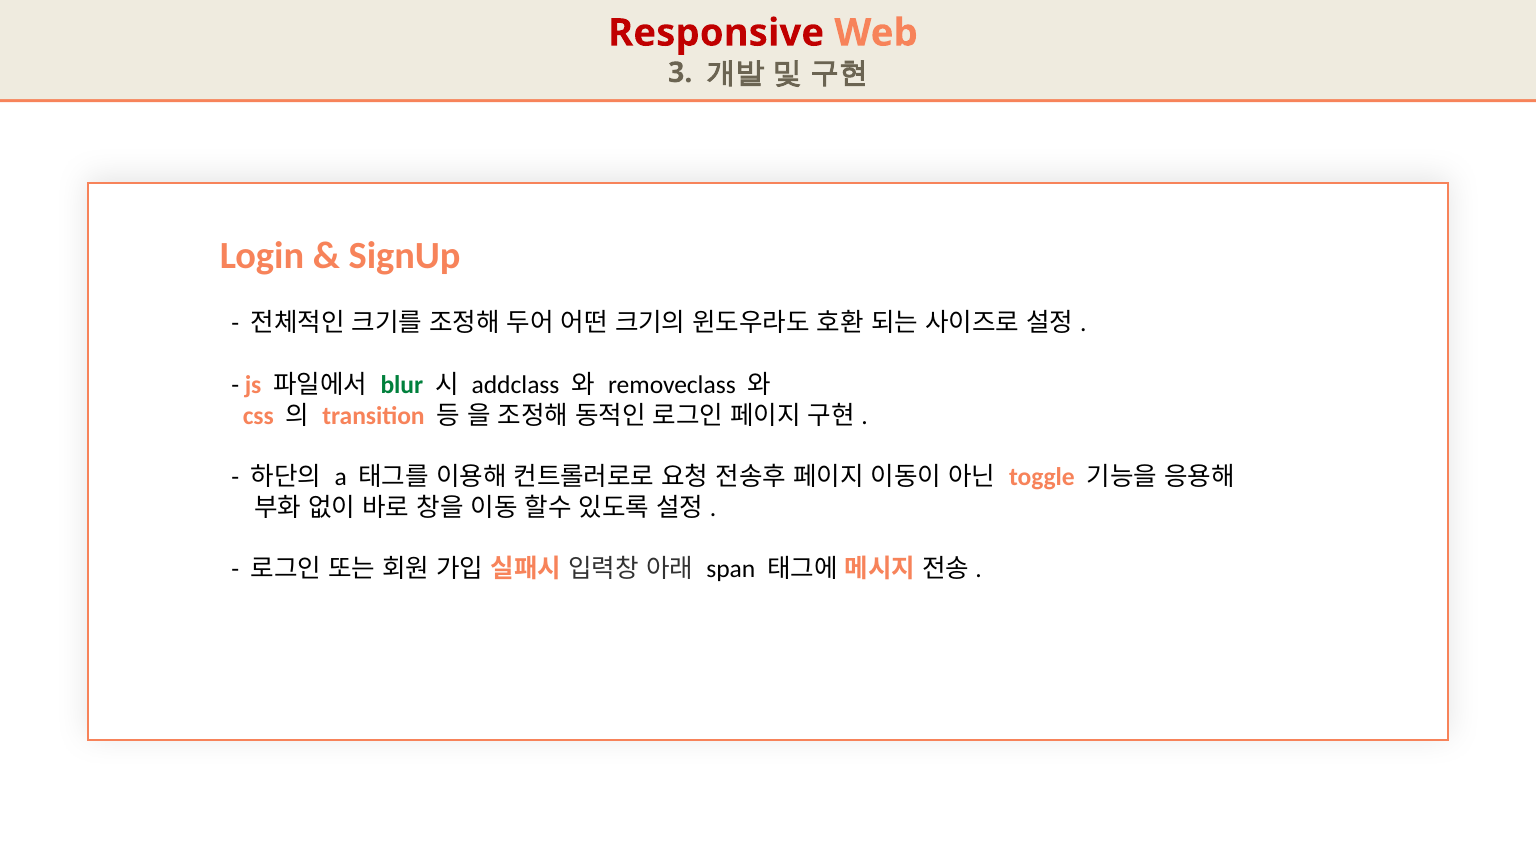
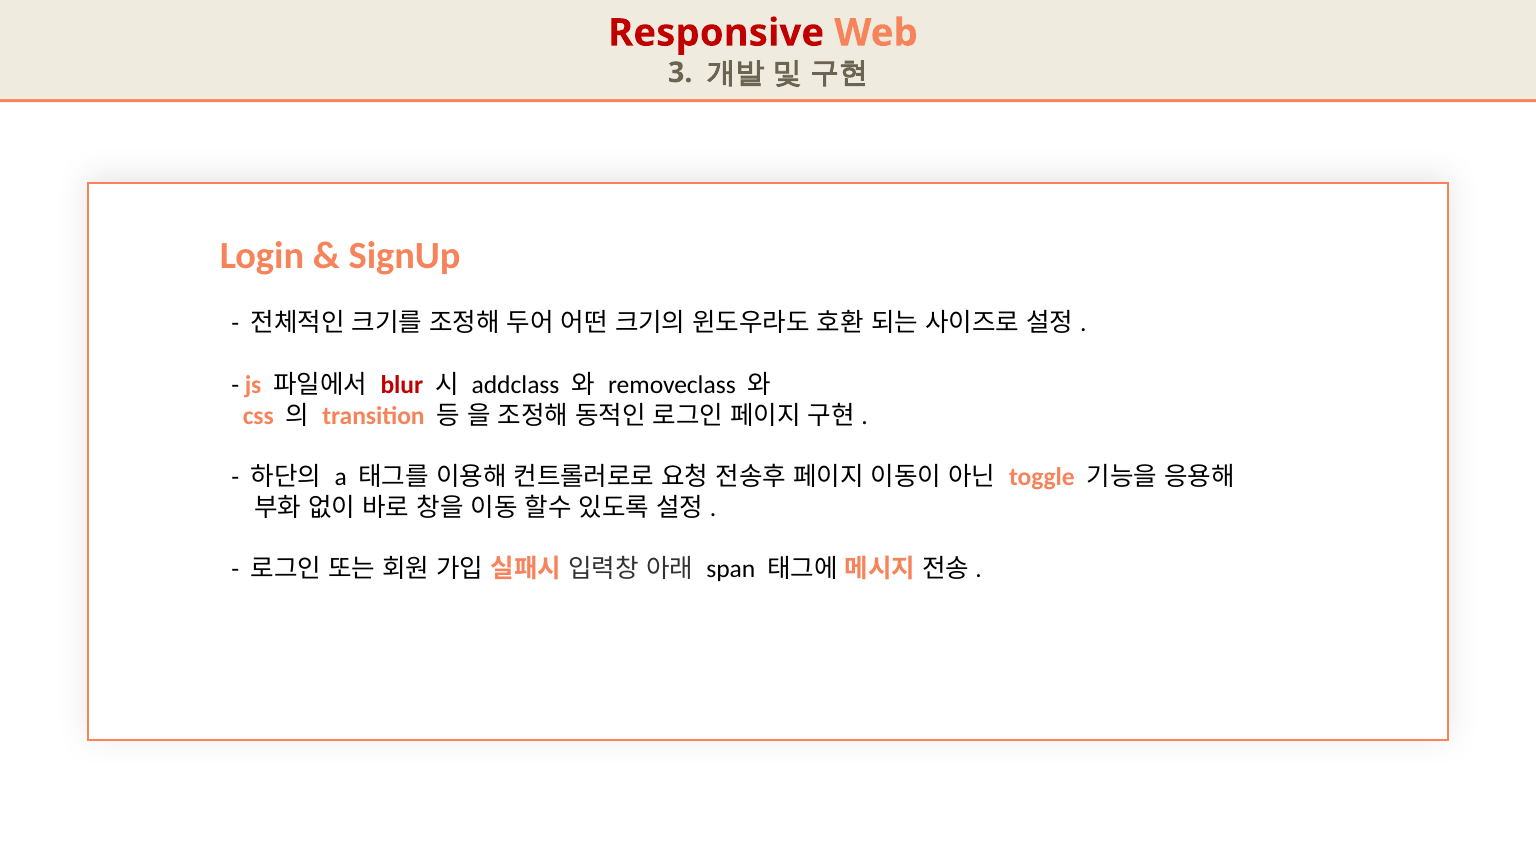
blur colour: green -> red
